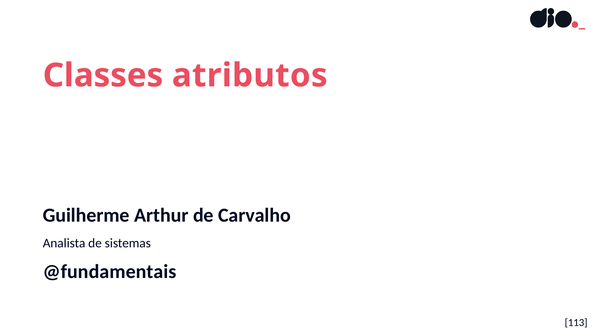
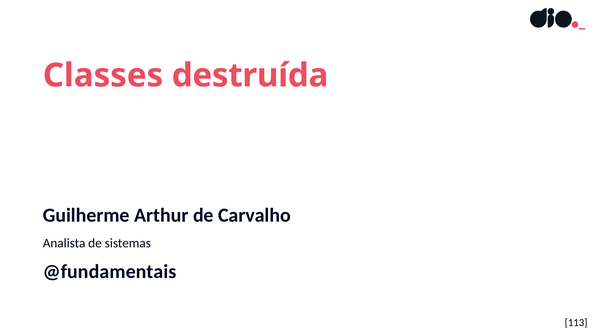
atributos: atributos -> destruída
